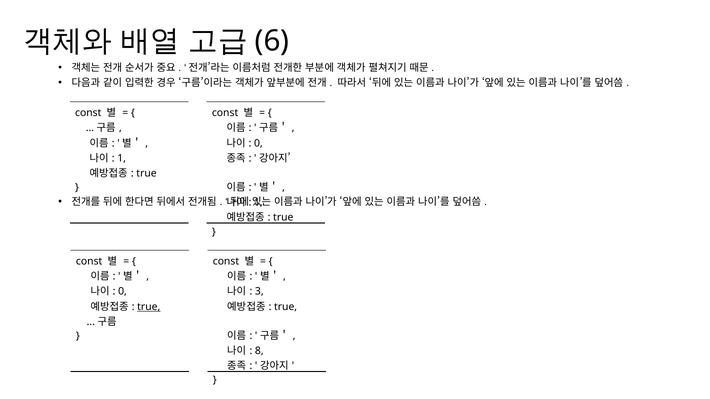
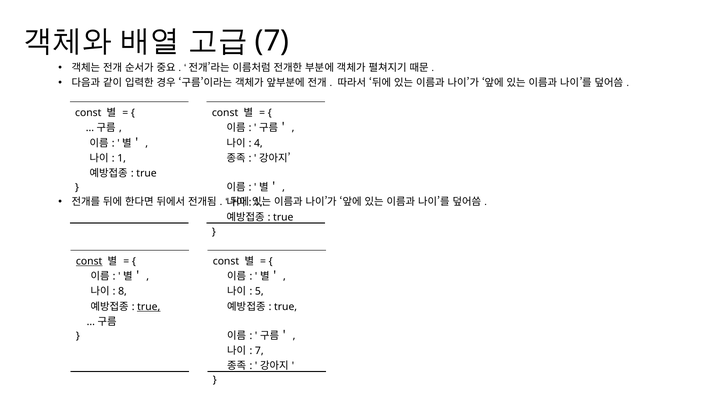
6 at (272, 41): 6 -> 7
0 at (258, 143): 0 -> 4
const at (89, 262) underline: none -> present
0 at (123, 292): 0 -> 8
3: 3 -> 5
8 at (259, 351): 8 -> 7
